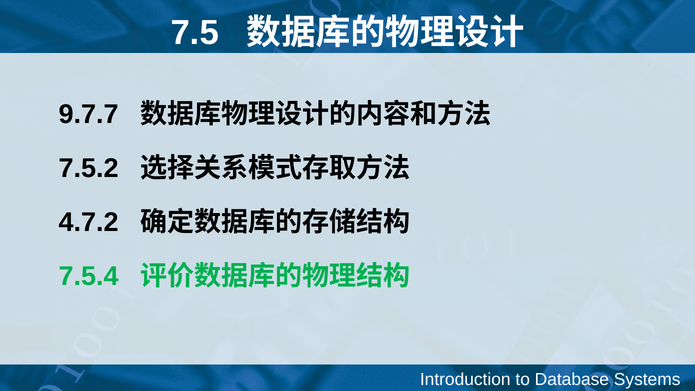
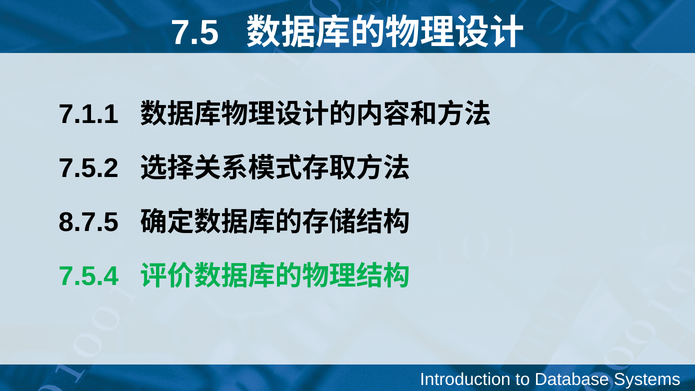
9.7.7: 9.7.7 -> 7.1.1
4.7.2: 4.7.2 -> 8.7.5
